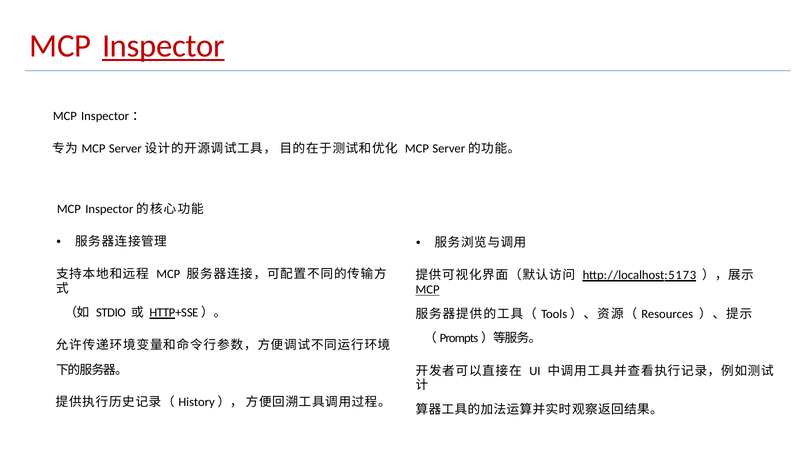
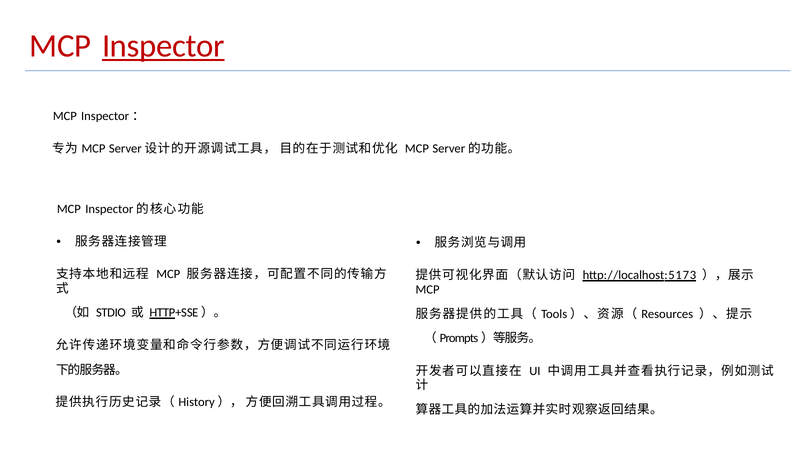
MCP at (428, 290) underline: present -> none
